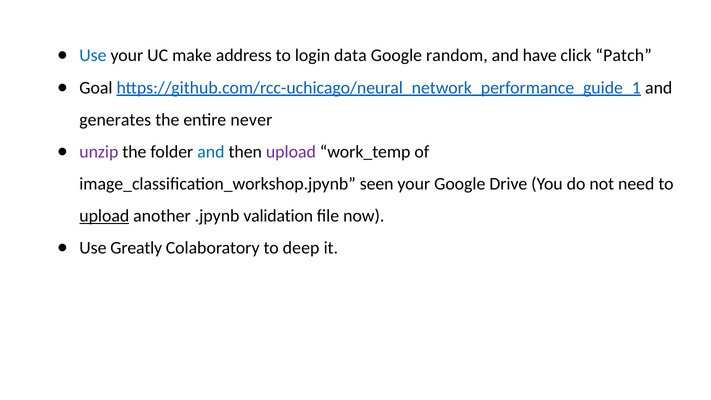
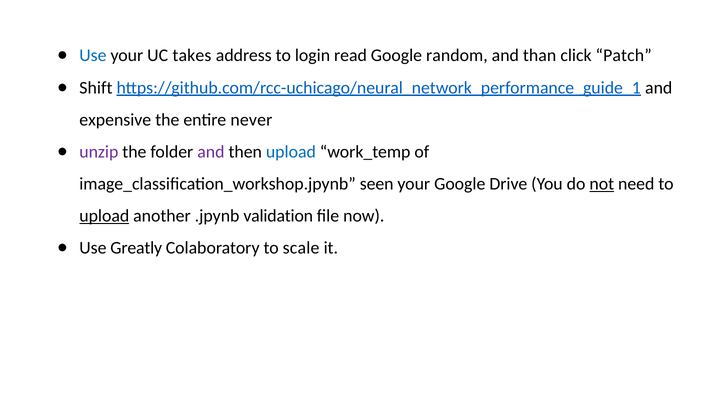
make: make -> takes
data: data -> read
have: have -> than
Goal: Goal -> Shift
generates: generates -> expensive
and at (211, 152) colour: blue -> purple
upload at (291, 152) colour: purple -> blue
not underline: none -> present
deep: deep -> scale
